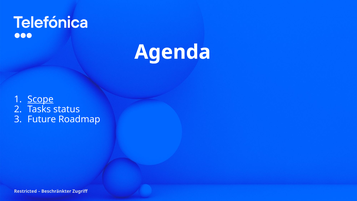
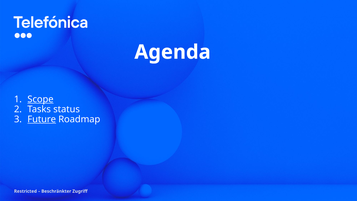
Future underline: none -> present
